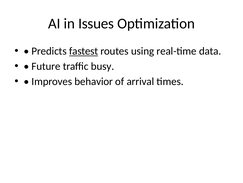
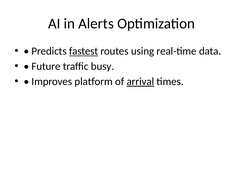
Issues: Issues -> Alerts
behavior: behavior -> platform
arrival underline: none -> present
